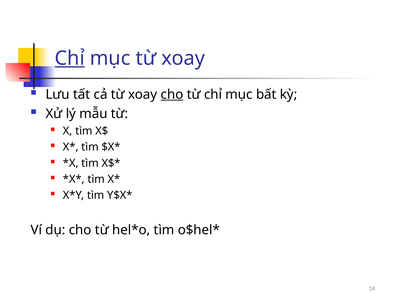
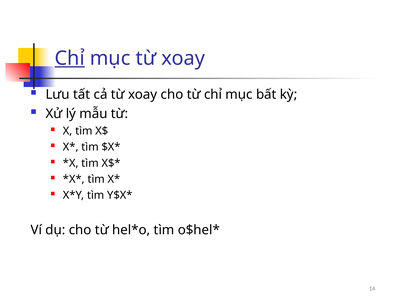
cho at (172, 95) underline: present -> none
